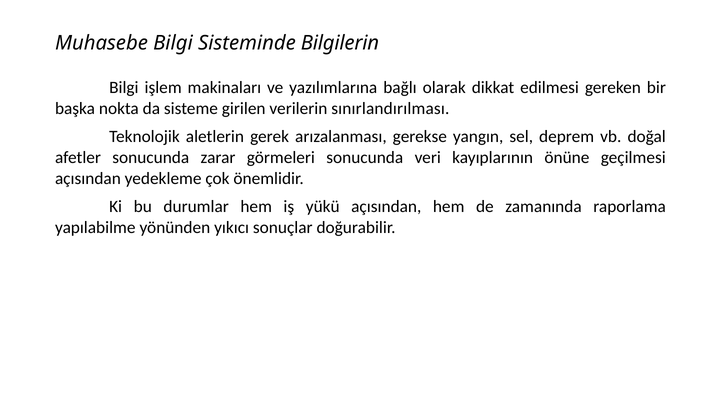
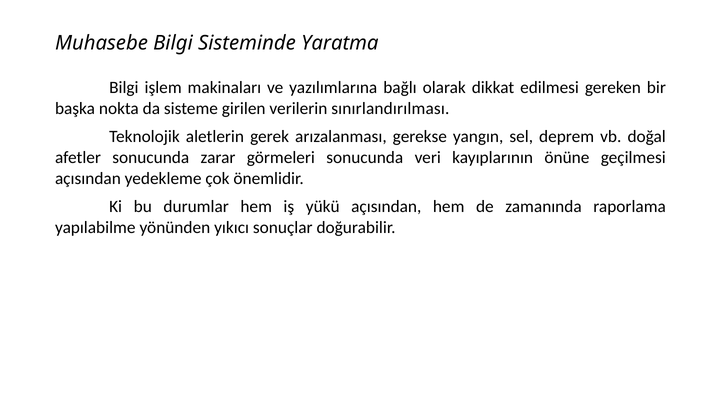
Bilgilerin: Bilgilerin -> Yaratma
